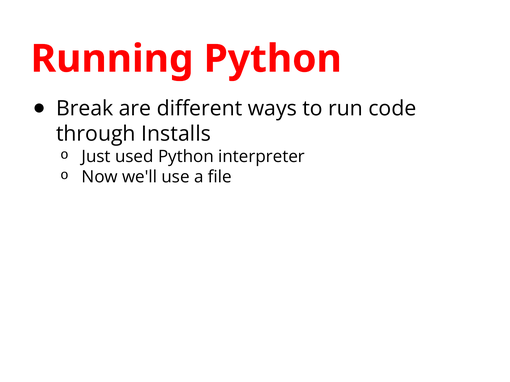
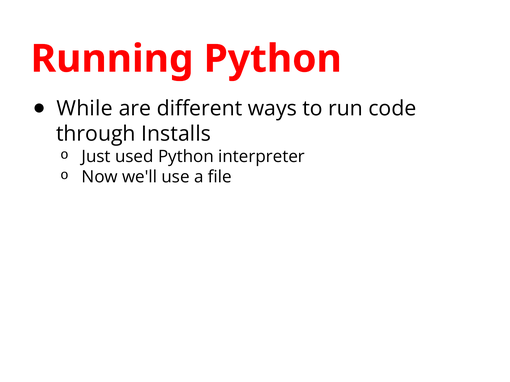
Break: Break -> While
